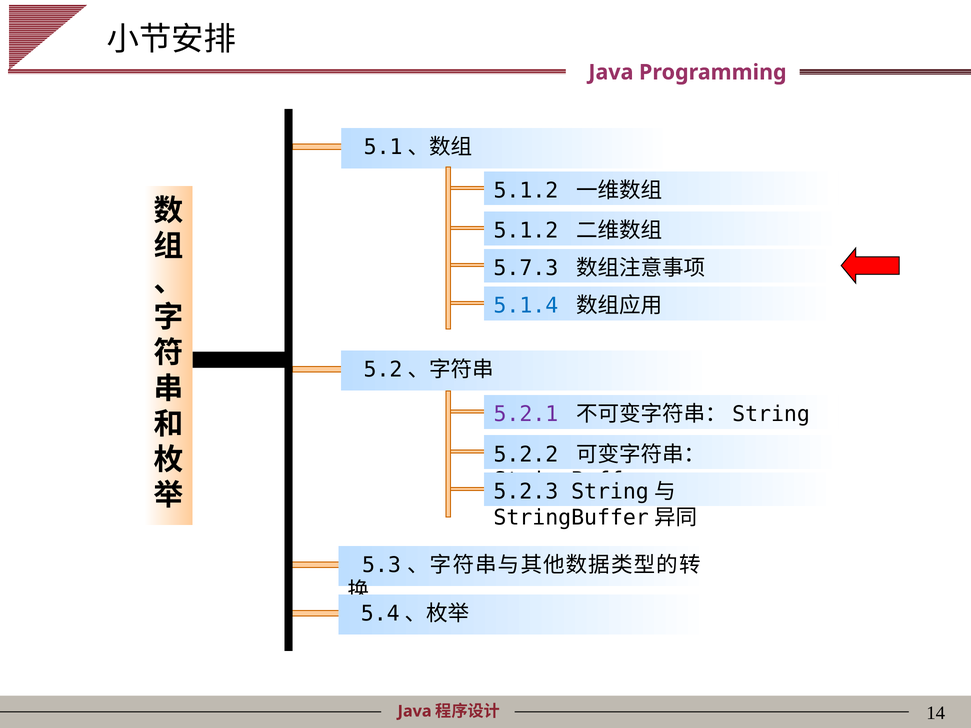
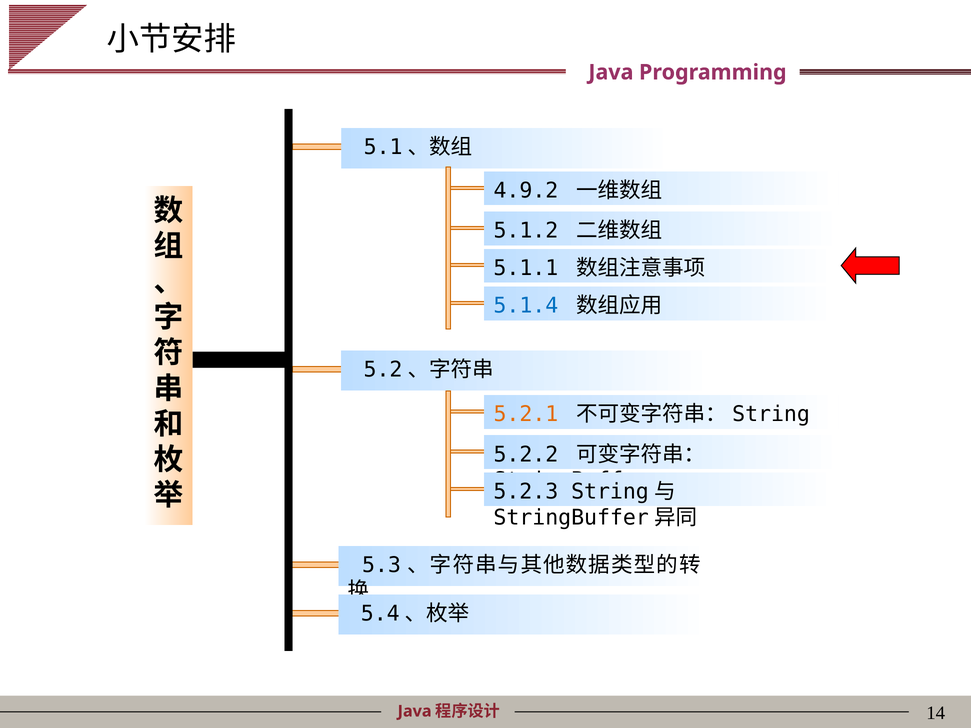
5.1.2 at (526, 191): 5.1.2 -> 4.9.2
5.7.3: 5.7.3 -> 5.1.1
5.2.1 colour: purple -> orange
